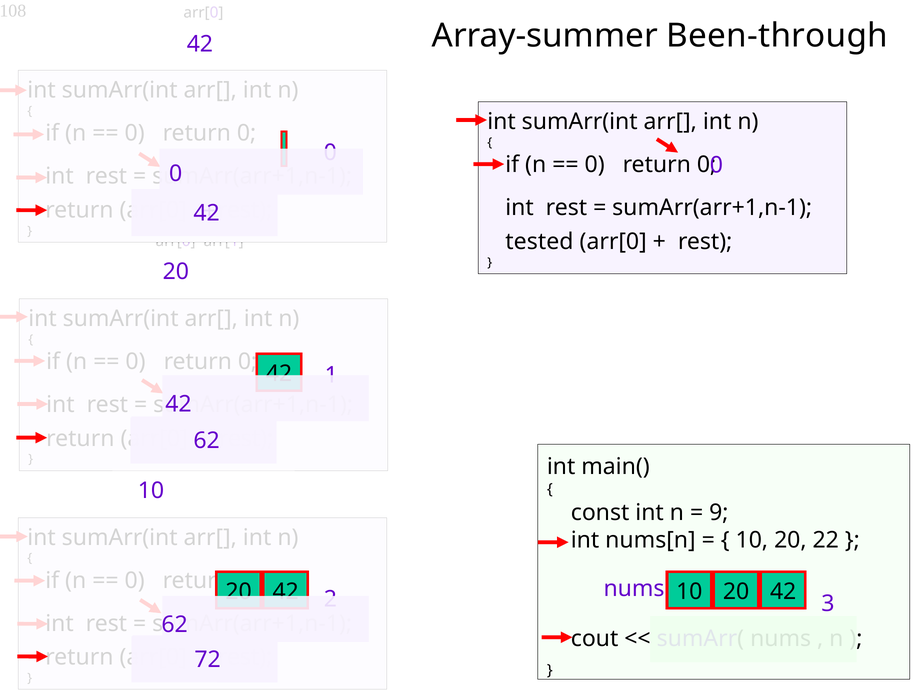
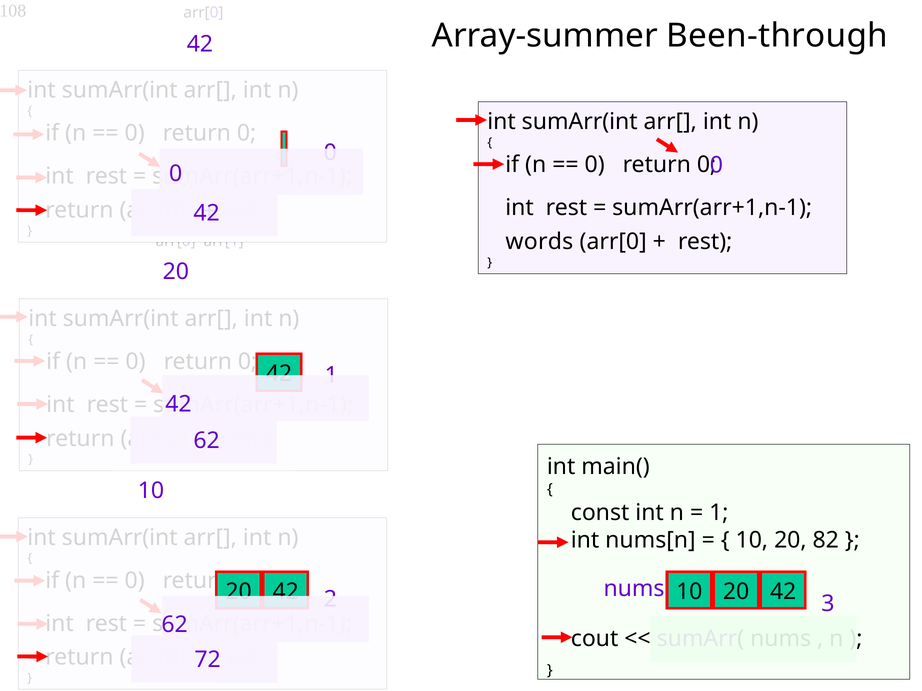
tested: tested -> words
9 at (719, 513): 9 -> 1
22: 22 -> 82
